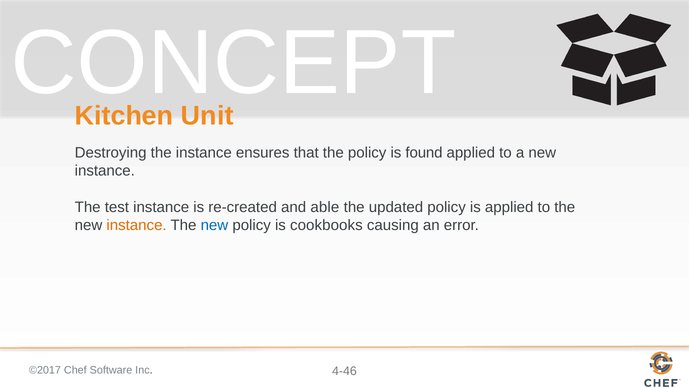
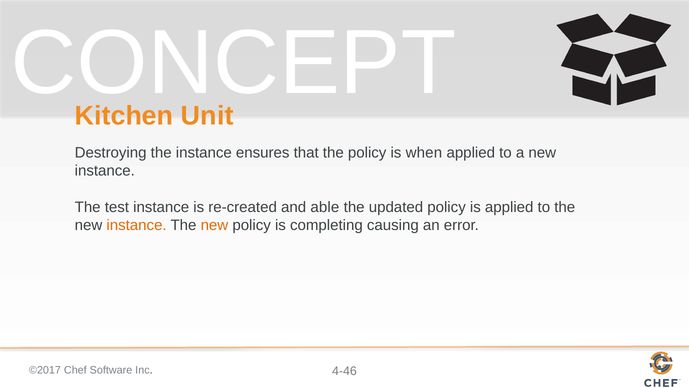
found: found -> when
new at (214, 225) colour: blue -> orange
cookbooks: cookbooks -> completing
